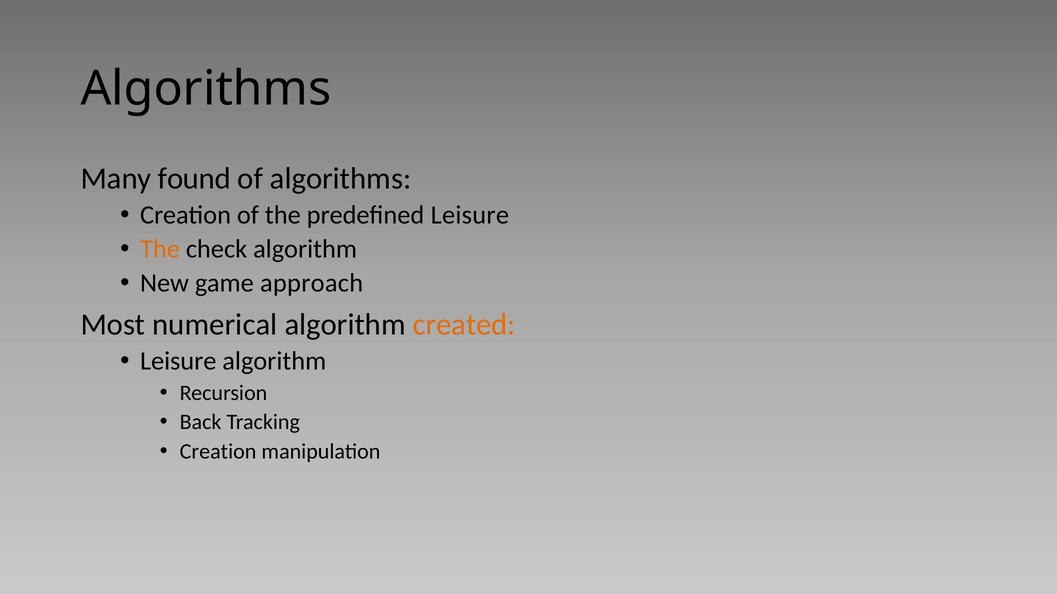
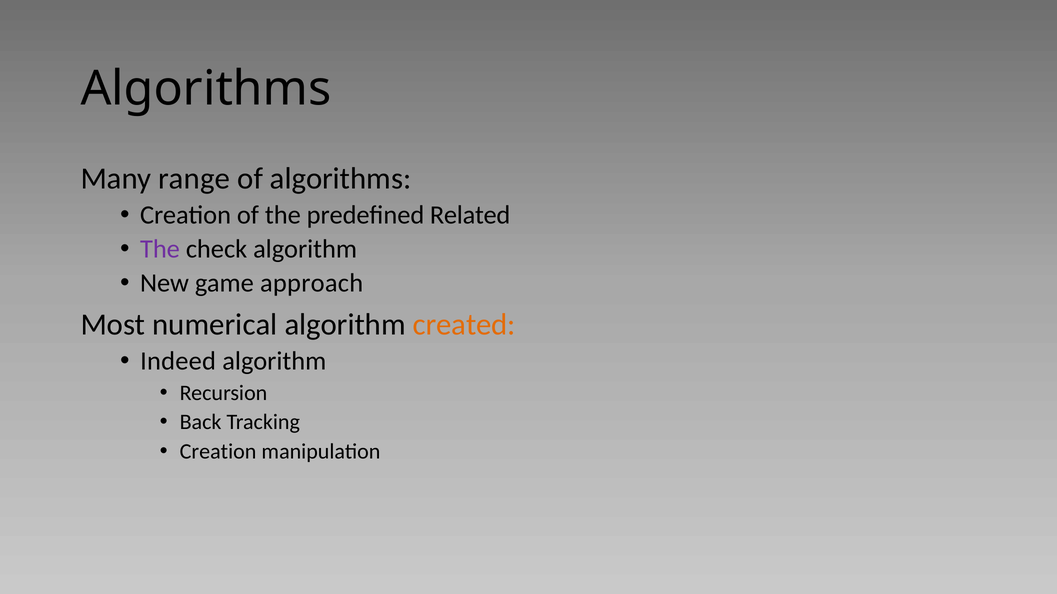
found: found -> range
predefined Leisure: Leisure -> Related
The at (160, 249) colour: orange -> purple
Leisure at (178, 362): Leisure -> Indeed
